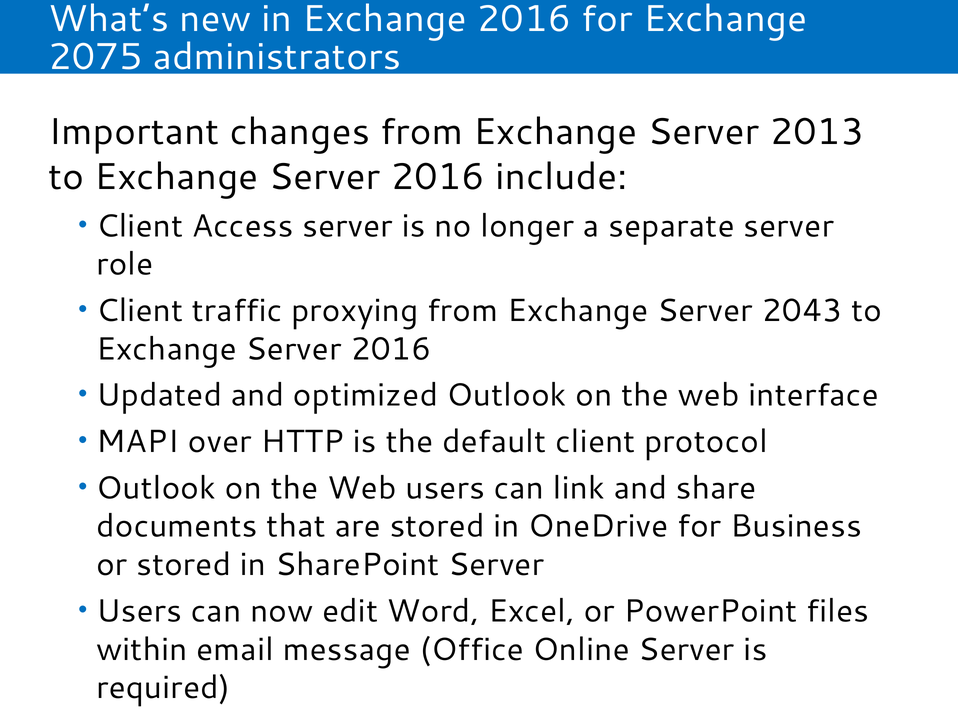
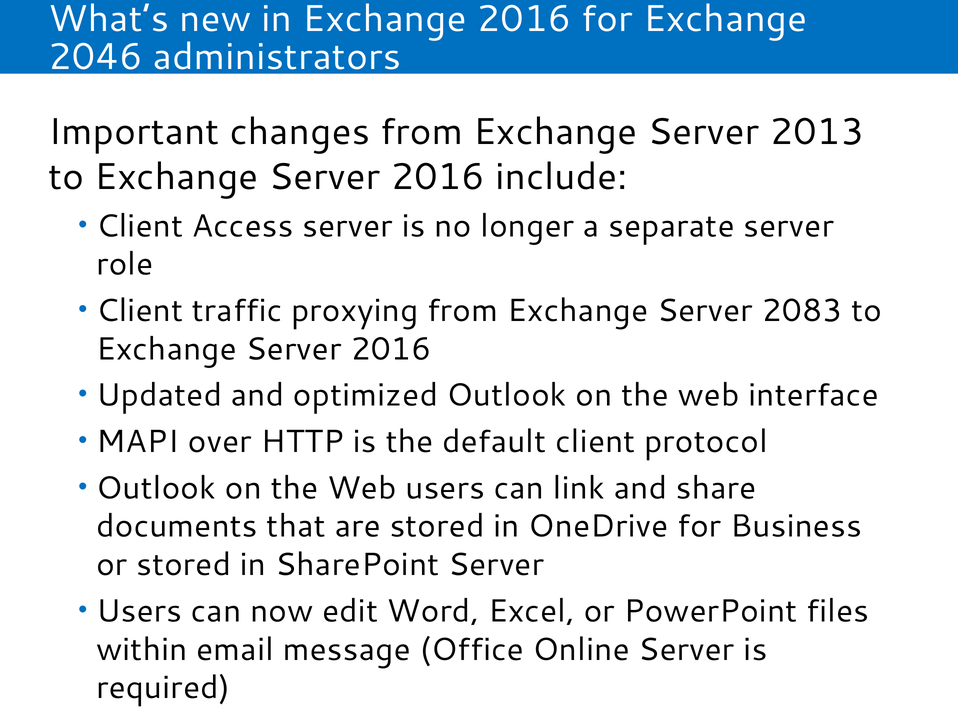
2075: 2075 -> 2046
2043: 2043 -> 2083
